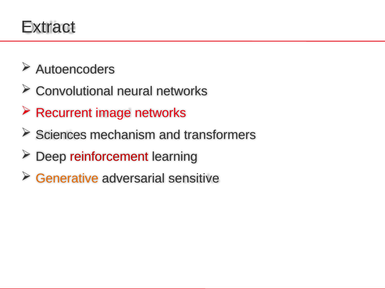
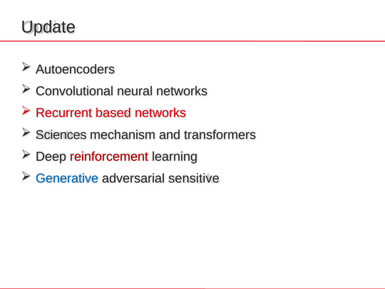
Extract: Extract -> Update
image: image -> based
Generative colour: orange -> blue
